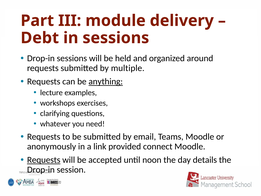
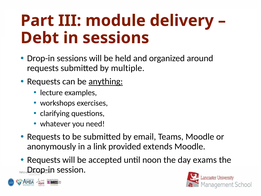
connect: connect -> extends
Requests at (44, 160) underline: present -> none
details: details -> exams
